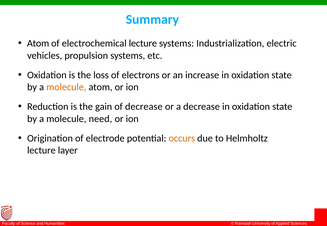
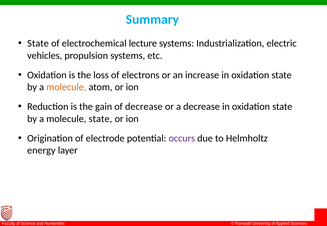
Atom at (38, 43): Atom -> State
molecule need: need -> state
occurs colour: orange -> purple
lecture at (41, 151): lecture -> energy
